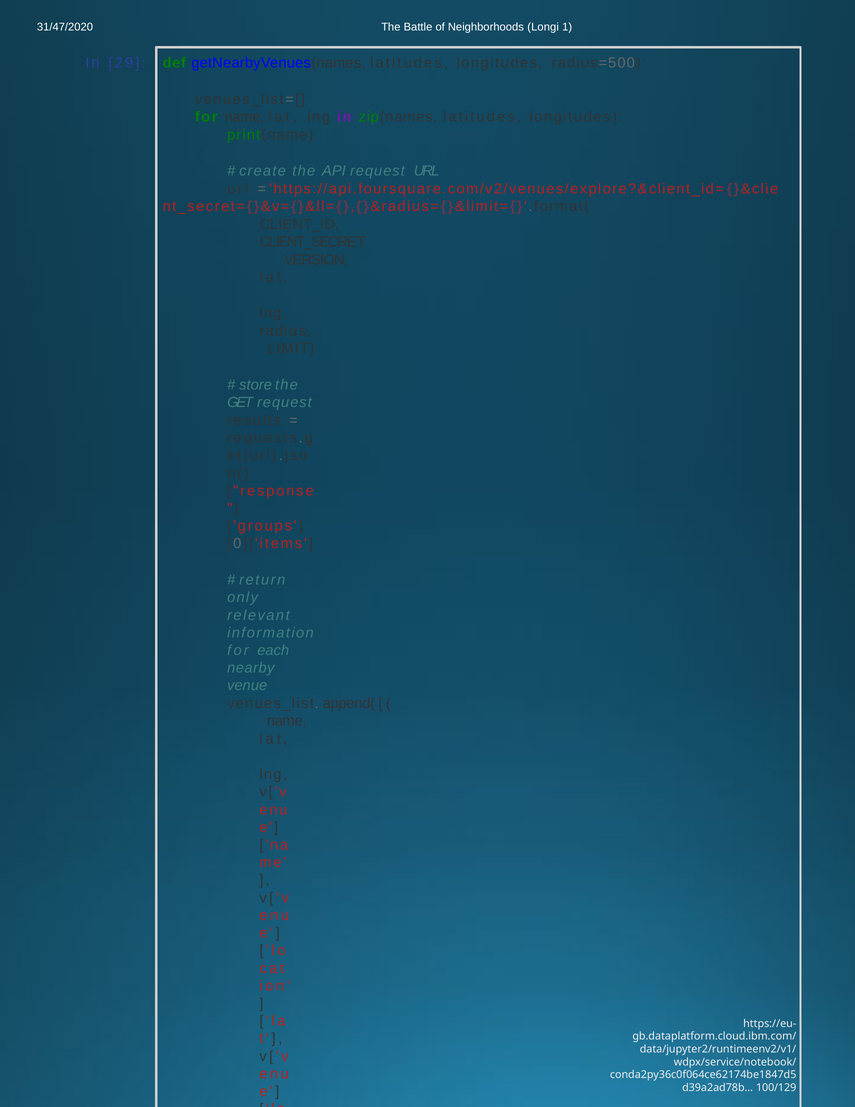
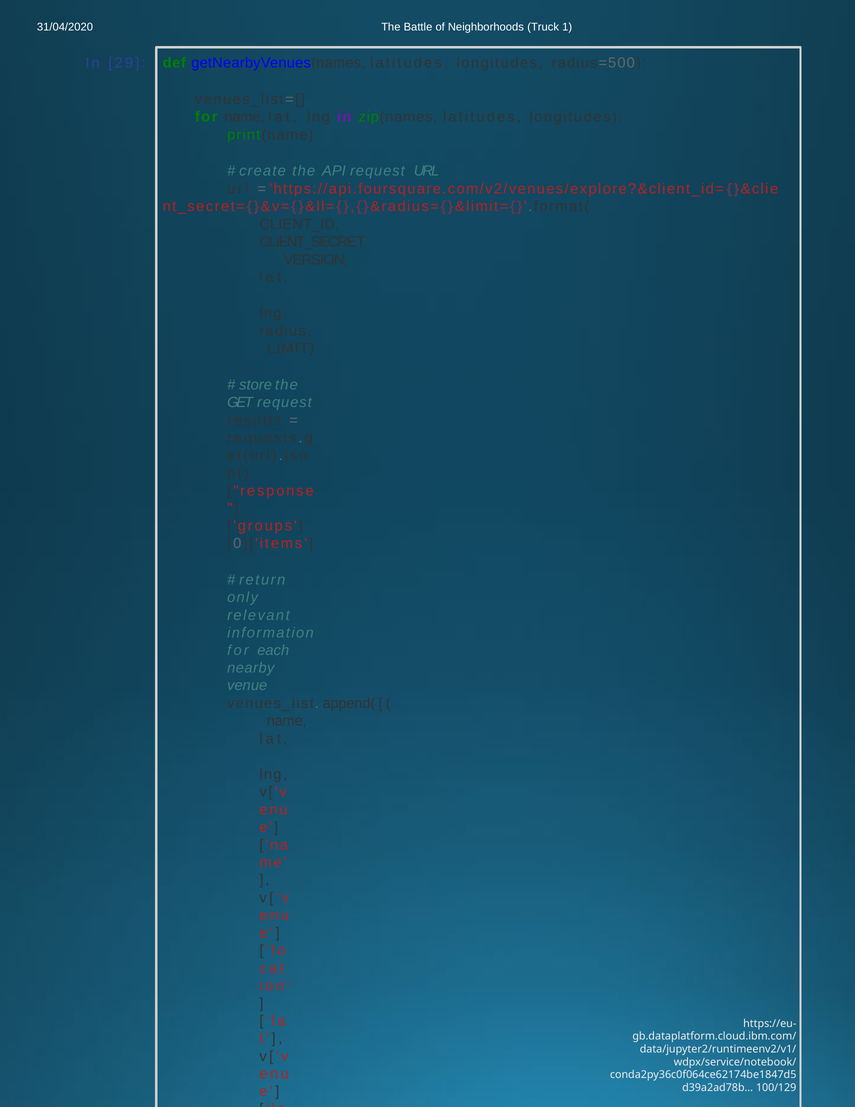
31/47/2020: 31/47/2020 -> 31/04/2020
Longi: Longi -> Truck
